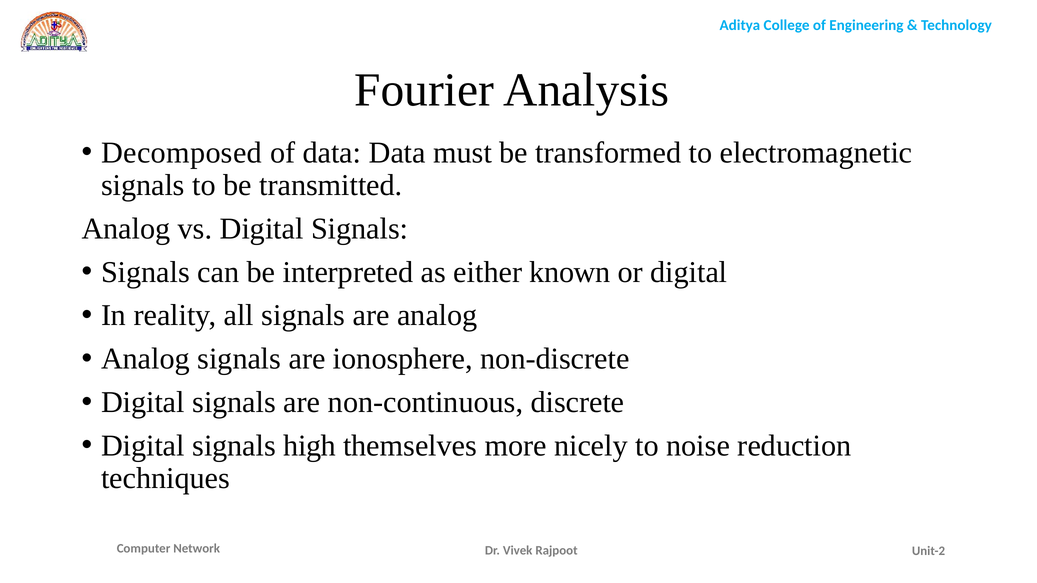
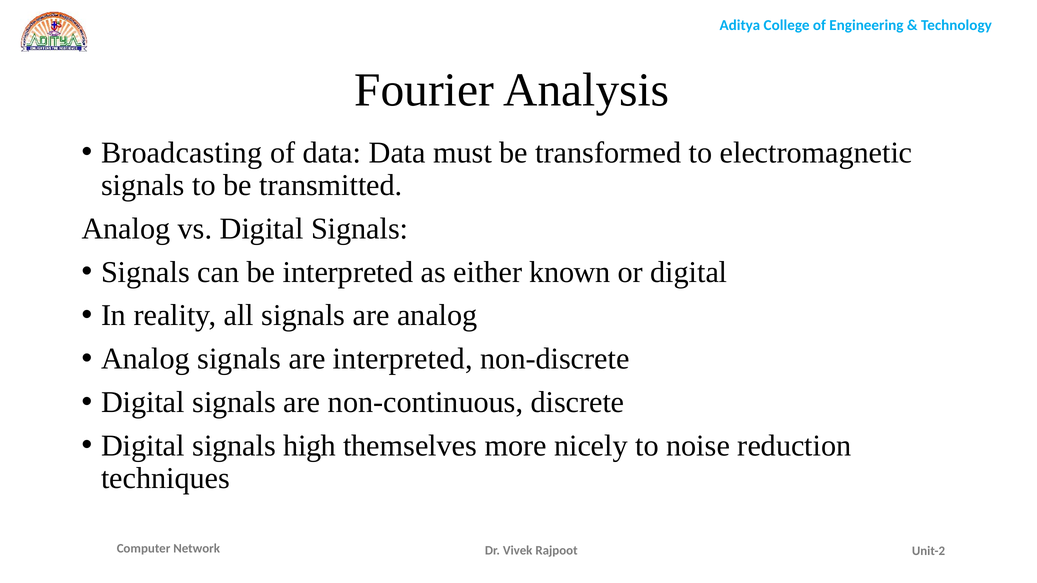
Decomposed: Decomposed -> Broadcasting
are ionosphere: ionosphere -> interpreted
